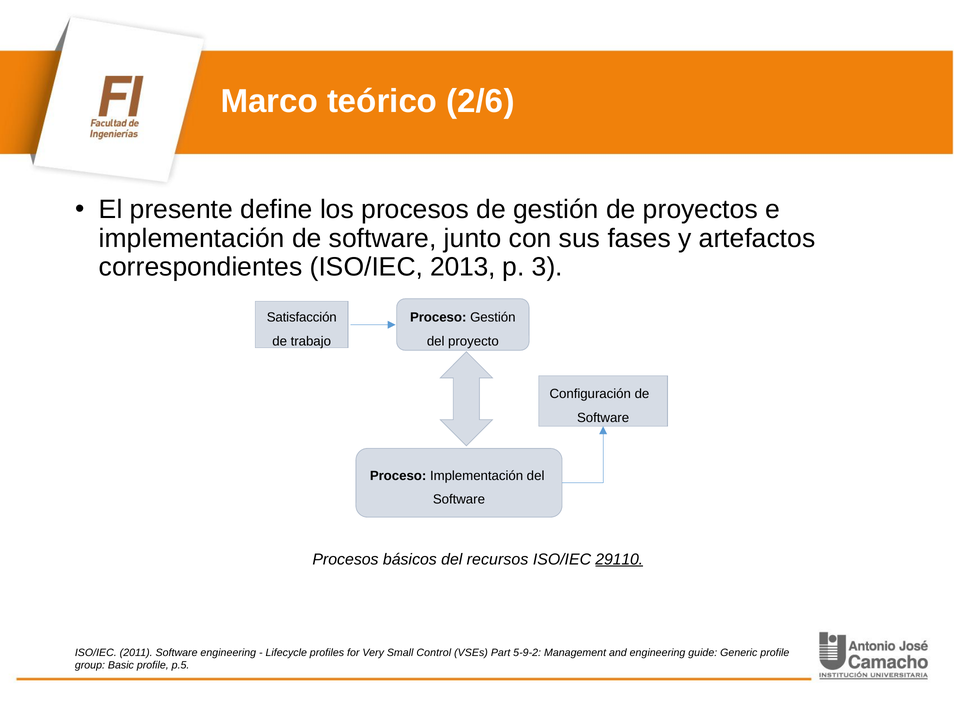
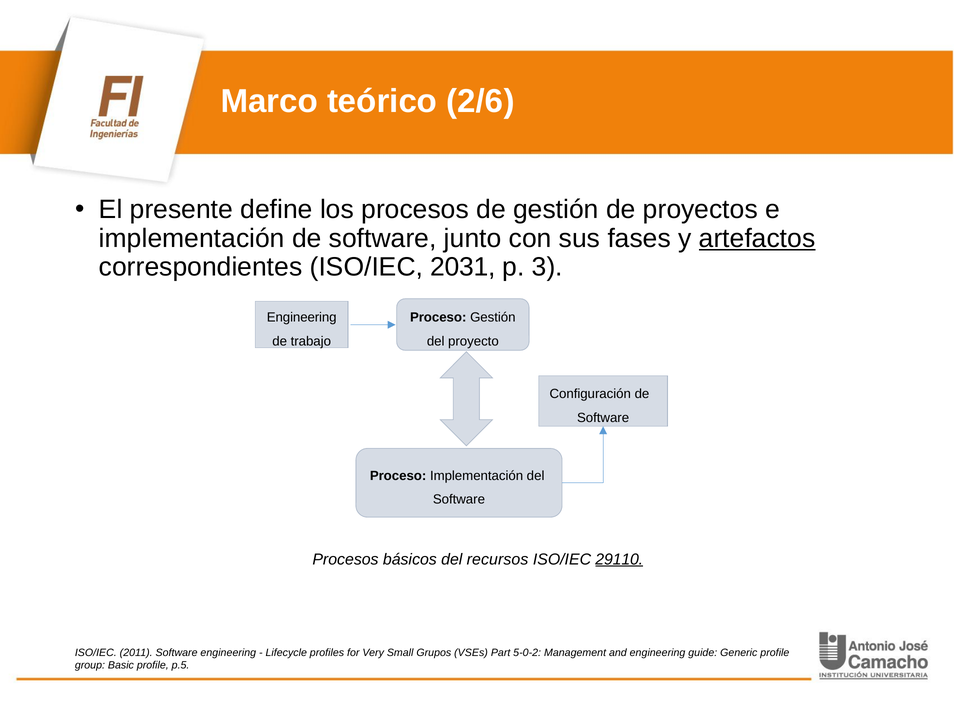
artefactos underline: none -> present
2013: 2013 -> 2031
Satisfacción at (302, 317): Satisfacción -> Engineering
Control: Control -> Grupos
5-9-2: 5-9-2 -> 5-0-2
